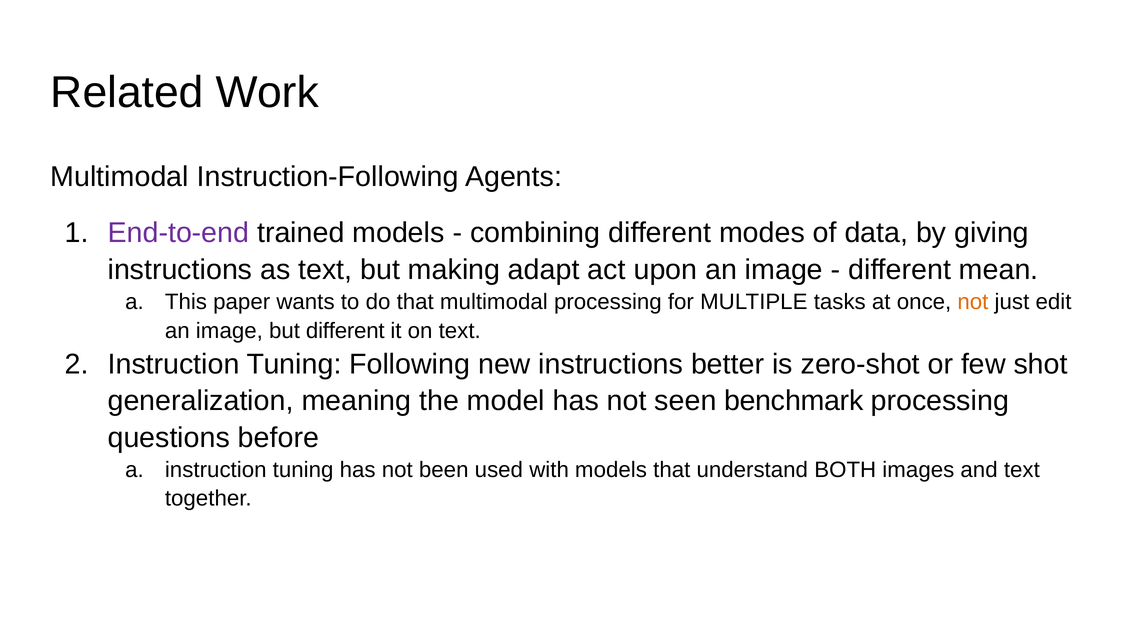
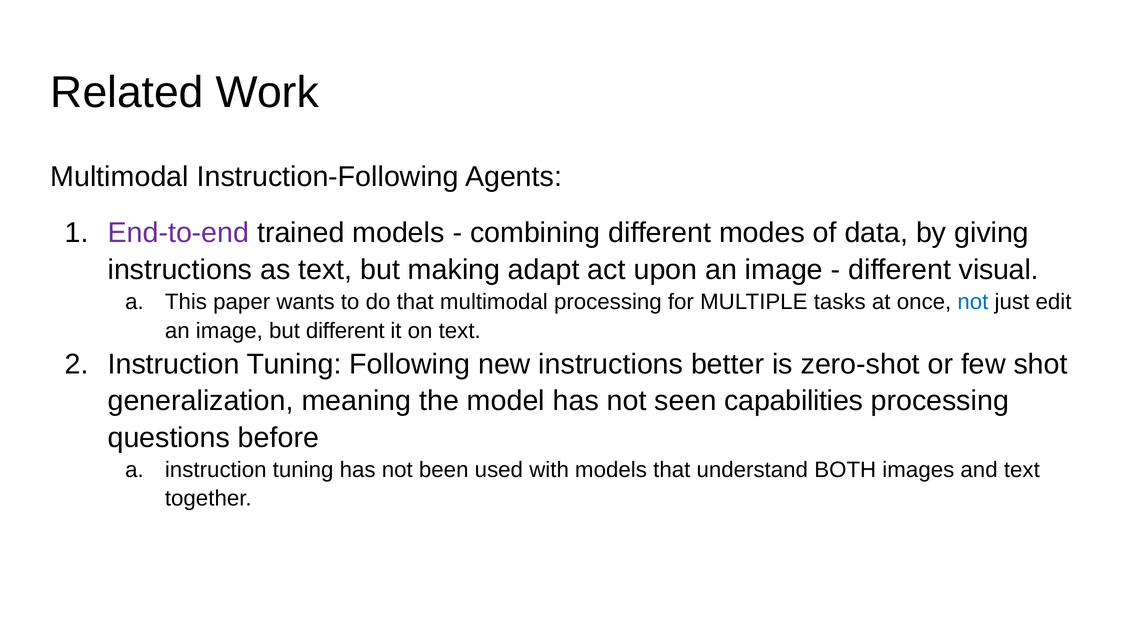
mean: mean -> visual
not at (973, 302) colour: orange -> blue
benchmark: benchmark -> capabilities
